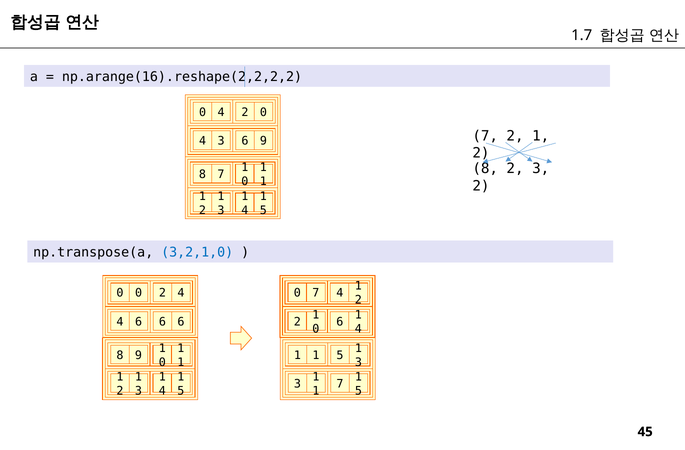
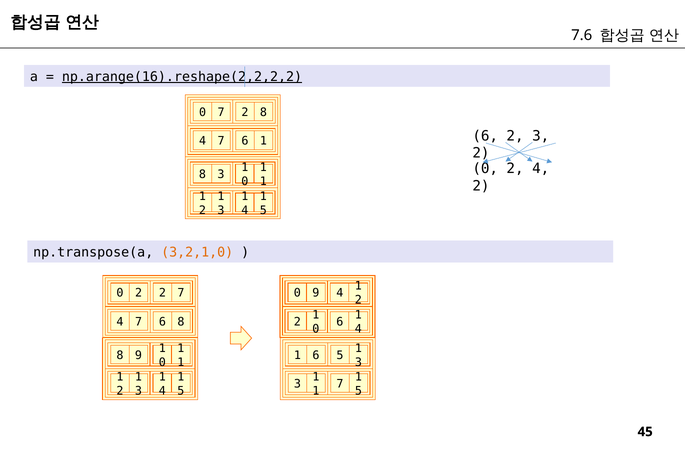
1.7: 1.7 -> 7.6
np.arange(16).reshape(2,2,2,2 underline: none -> present
4 at (221, 112): 4 -> 7
0 at (263, 112): 0 -> 8
7 at (485, 136): 7 -> 6
1 at (541, 136): 1 -> 3
3 at (221, 141): 3 -> 7
9 at (263, 141): 9 -> 1
8 at (485, 169): 8 -> 0
2 3: 3 -> 4
8 7: 7 -> 3
3,2,1,0 colour: blue -> orange
0 at (139, 293): 0 -> 2
2 4: 4 -> 7
0 7: 7 -> 9
6 at (139, 322): 6 -> 7
6 at (181, 322): 6 -> 8
1 at (316, 355): 1 -> 6
